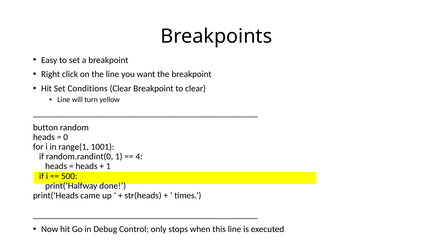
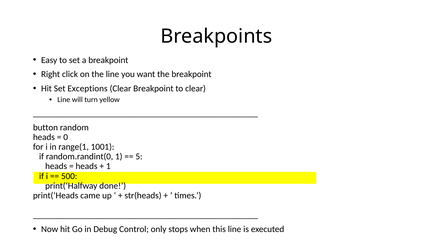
Conditions: Conditions -> Exceptions
4: 4 -> 5
